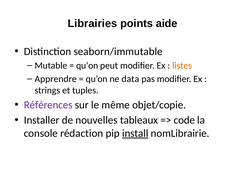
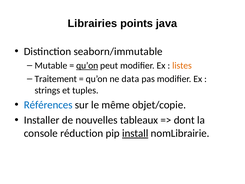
aide: aide -> java
qu’on at (87, 65) underline: none -> present
Apprendre: Apprendre -> Traitement
Références colour: purple -> blue
code: code -> dont
rédaction: rédaction -> réduction
